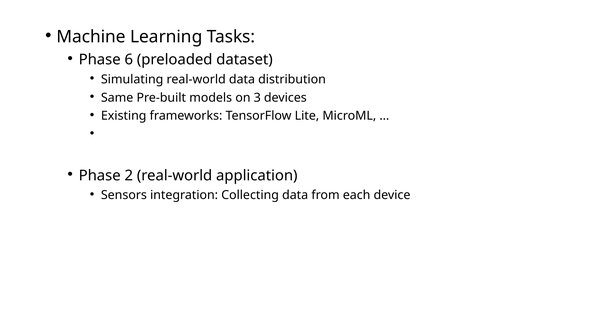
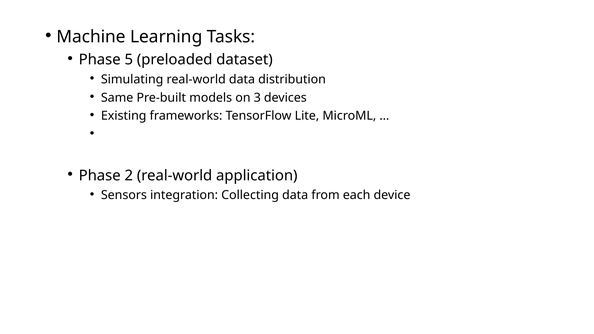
6: 6 -> 5
